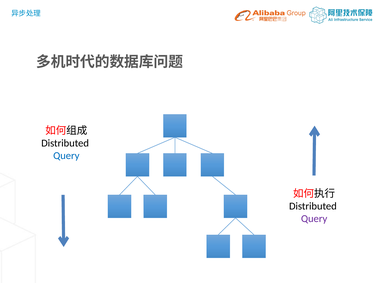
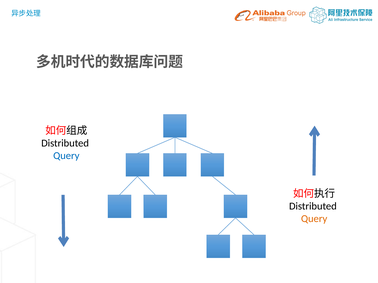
Query at (314, 219) colour: purple -> orange
